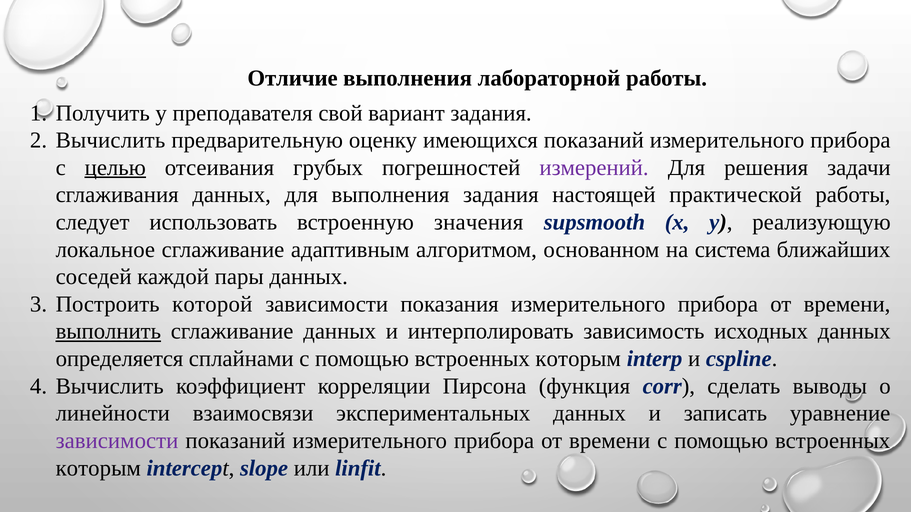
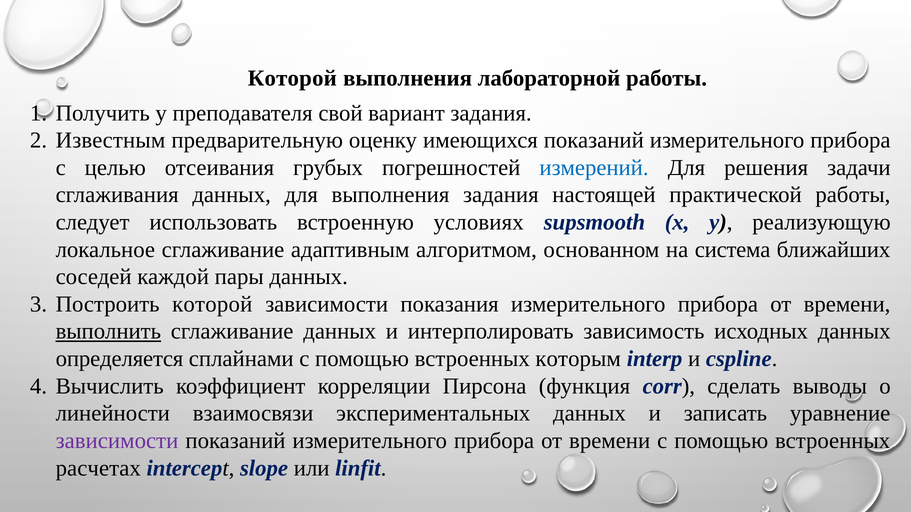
Отличие at (293, 78): Отличие -> Которой
Вычислить at (110, 140): Вычислить -> Известным
целью underline: present -> none
измерений colour: purple -> blue
значения: значения -> условиях
которым at (98, 468): которым -> расчетах
